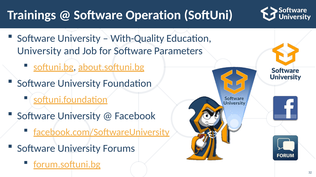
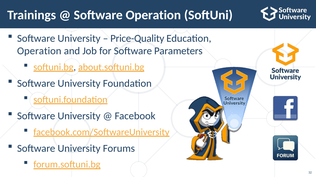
With-Quality: With-Quality -> Price-Quality
University at (39, 51): University -> Operation
